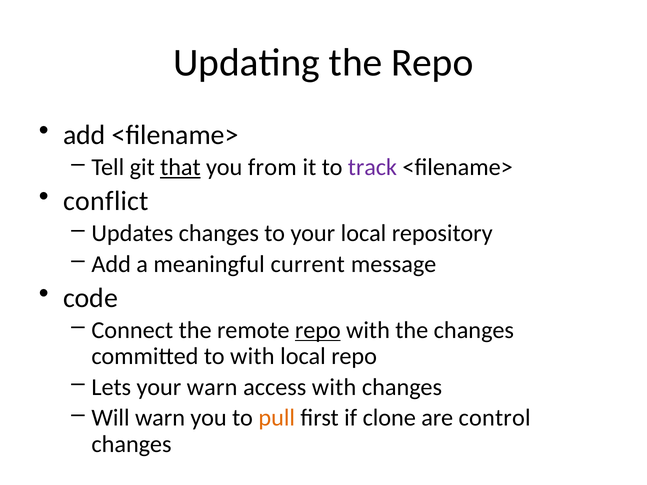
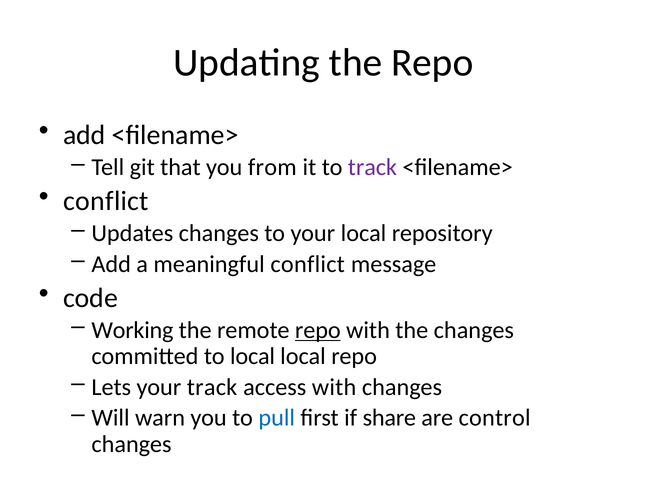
that underline: present -> none
meaningful current: current -> conflict
Connect: Connect -> Working
to with: with -> local
your warn: warn -> track
pull colour: orange -> blue
clone: clone -> share
